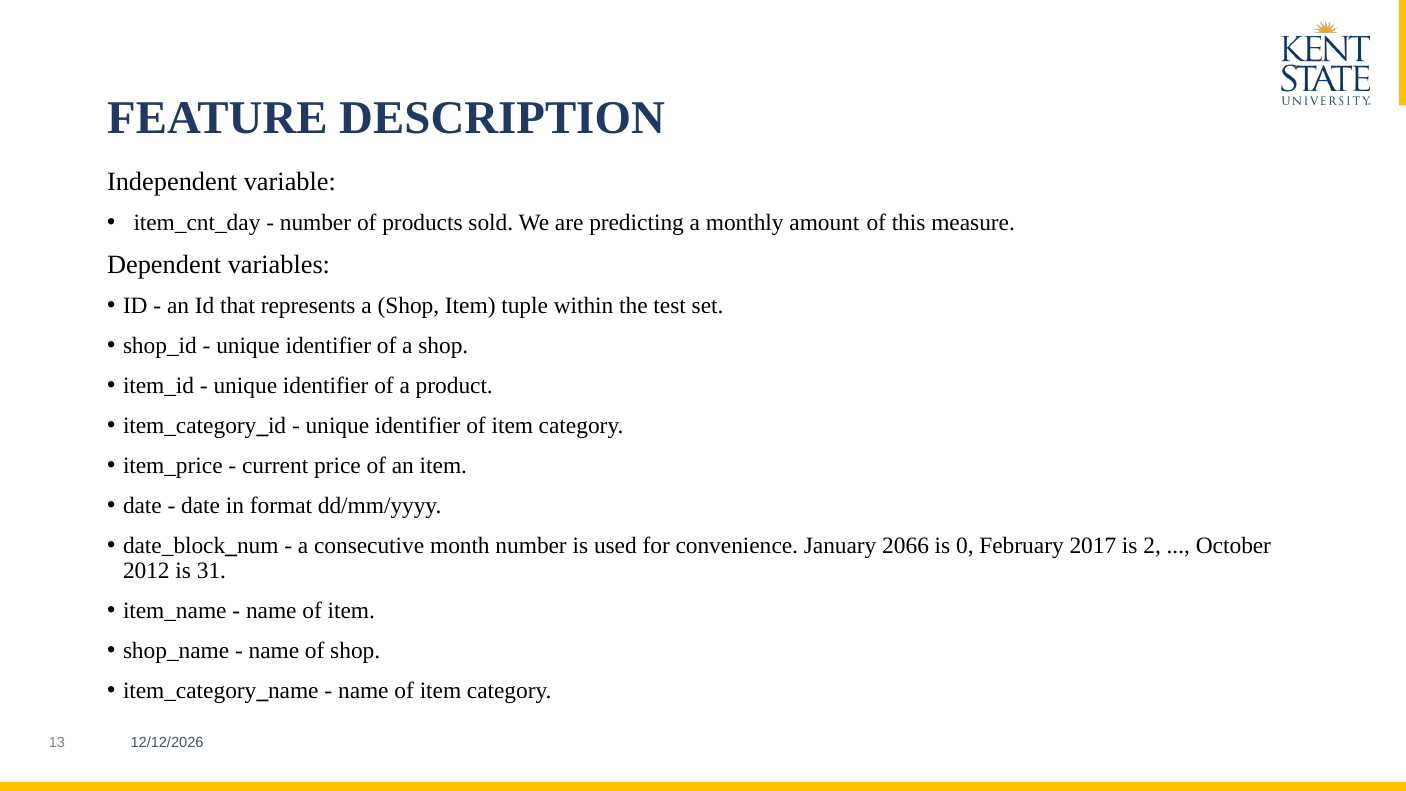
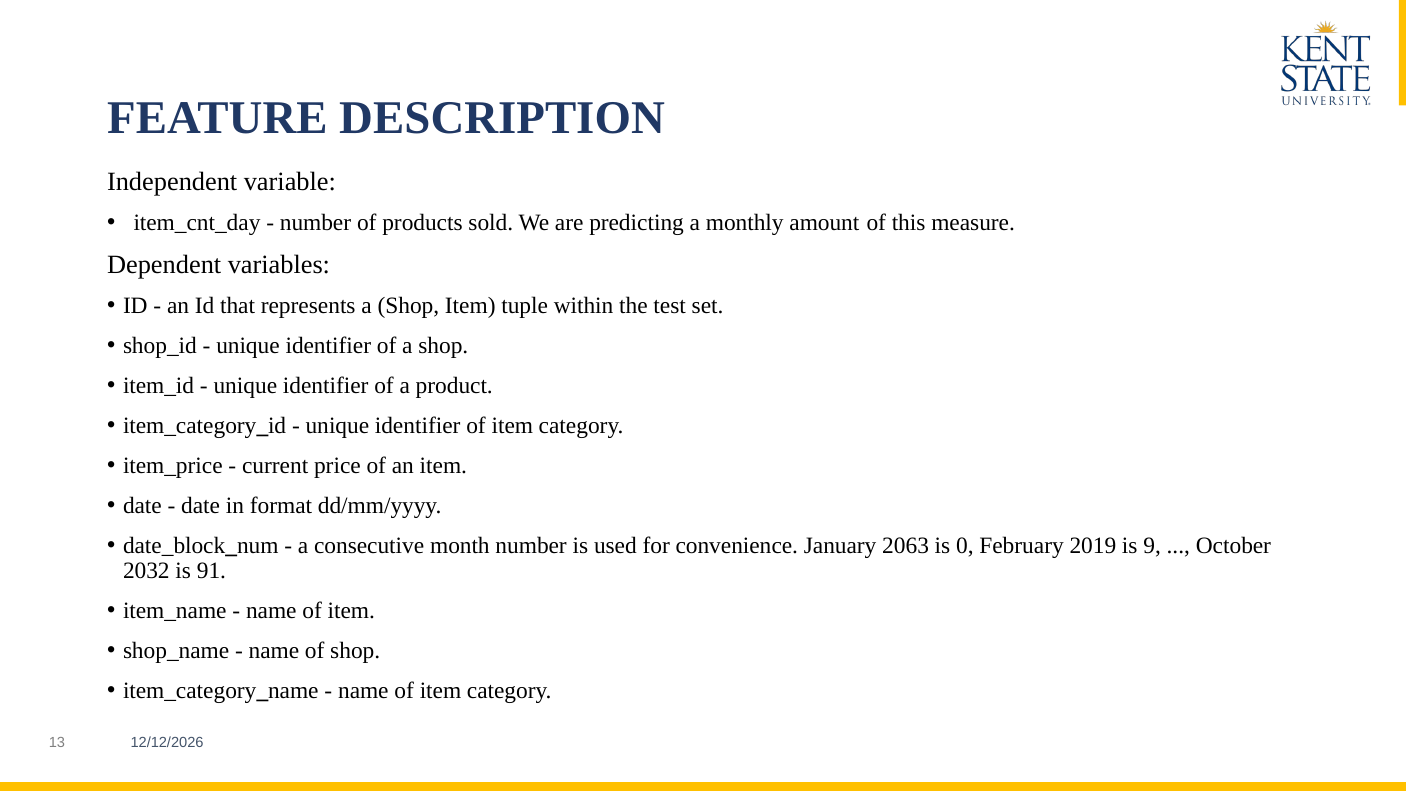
2066: 2066 -> 2063
2017: 2017 -> 2019
2: 2 -> 9
2012: 2012 -> 2032
31: 31 -> 91
